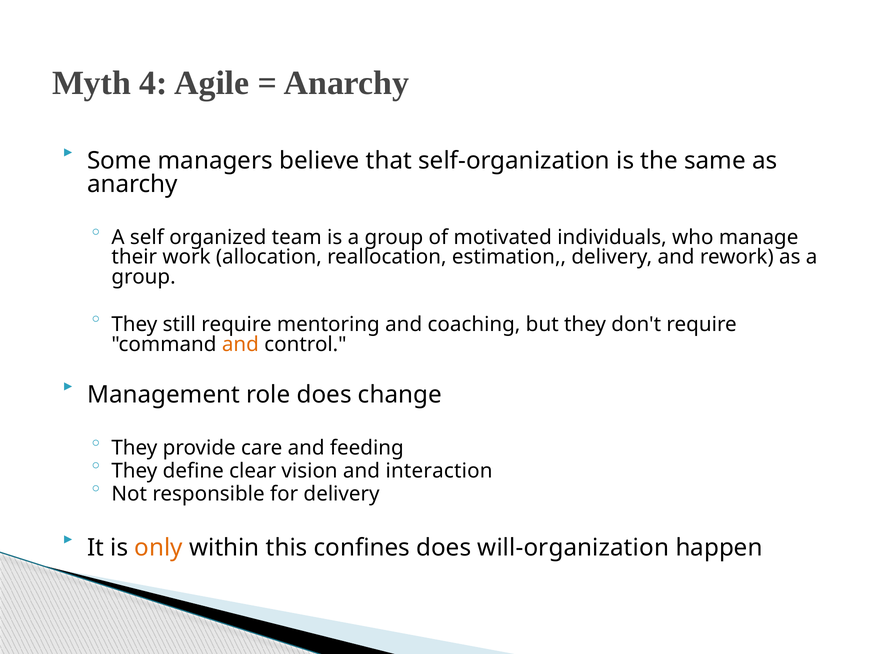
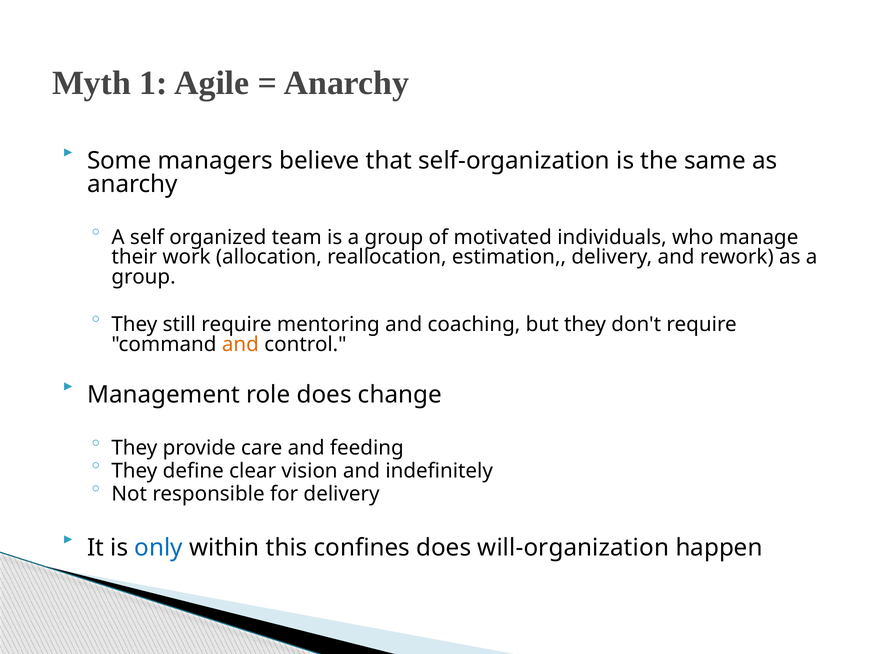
4: 4 -> 1
interaction: interaction -> indefinitely
only colour: orange -> blue
